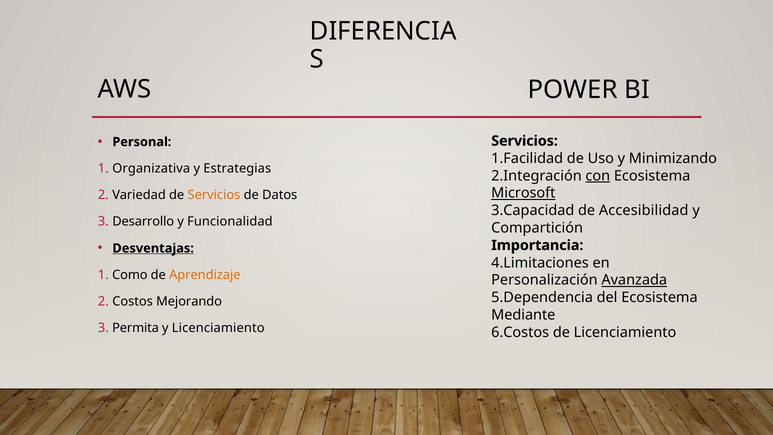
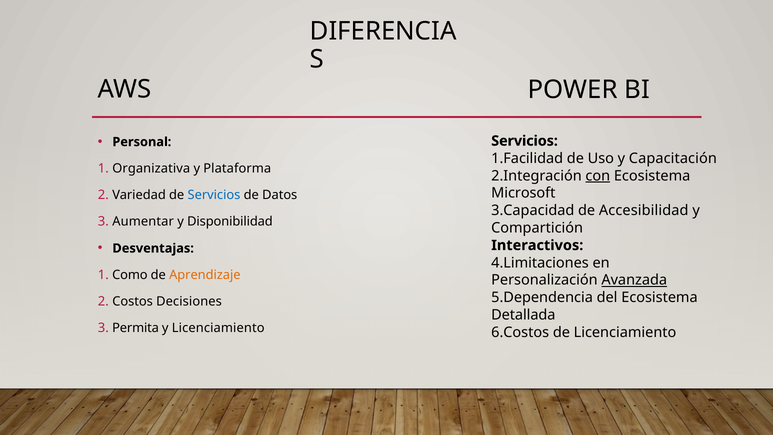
Minimizando: Minimizando -> Capacitación
Estrategias: Estrategias -> Plataforma
Microsoft underline: present -> none
Servicios at (214, 195) colour: orange -> blue
Desarrollo: Desarrollo -> Aumentar
Funcionalidad: Funcionalidad -> Disponibilidad
Desventajas underline: present -> none
Importancia: Importancia -> Interactivos
Mejorando: Mejorando -> Decisiones
Mediante: Mediante -> Detallada
